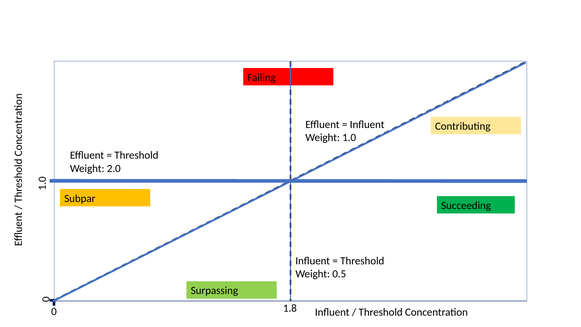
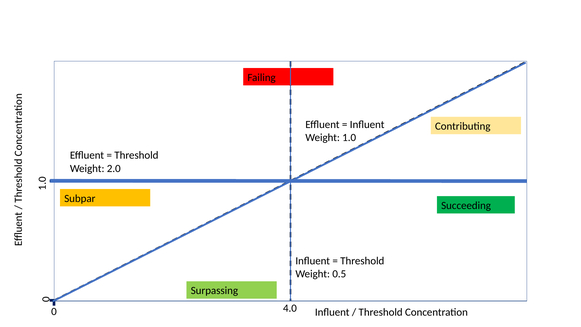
1.8: 1.8 -> 4.0
